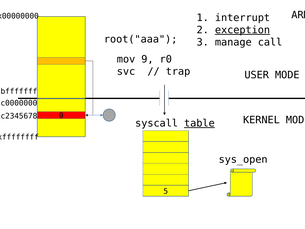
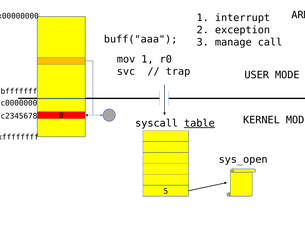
exception underline: present -> none
root("aaa: root("aaa -> buff("aaa
mov 9: 9 -> 1
